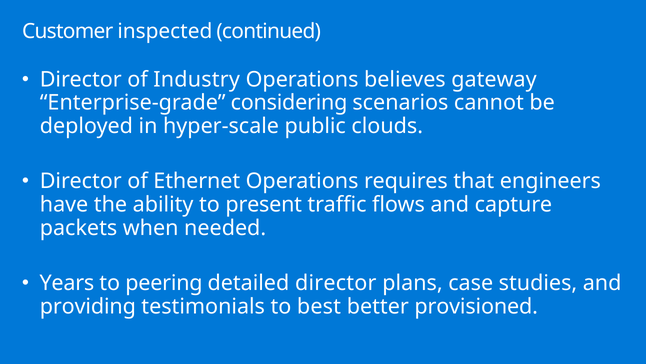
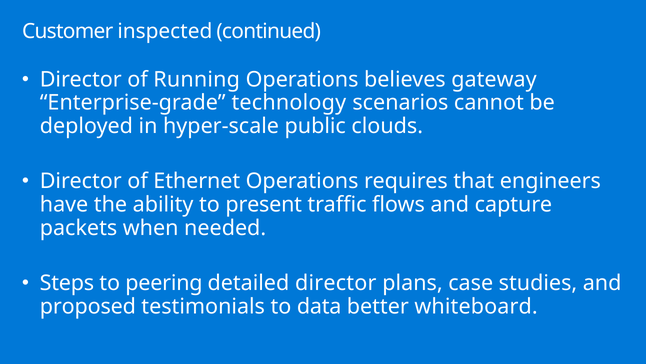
Industry: Industry -> Running
considering: considering -> technology
Years: Years -> Steps
providing: providing -> proposed
best: best -> data
provisioned: provisioned -> whiteboard
